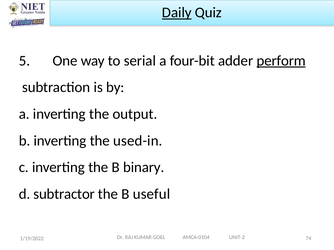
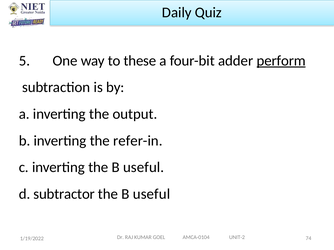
Daily underline: present -> none
serial: serial -> these
used-in: used-in -> refer-in
inverting the B binary: binary -> useful
